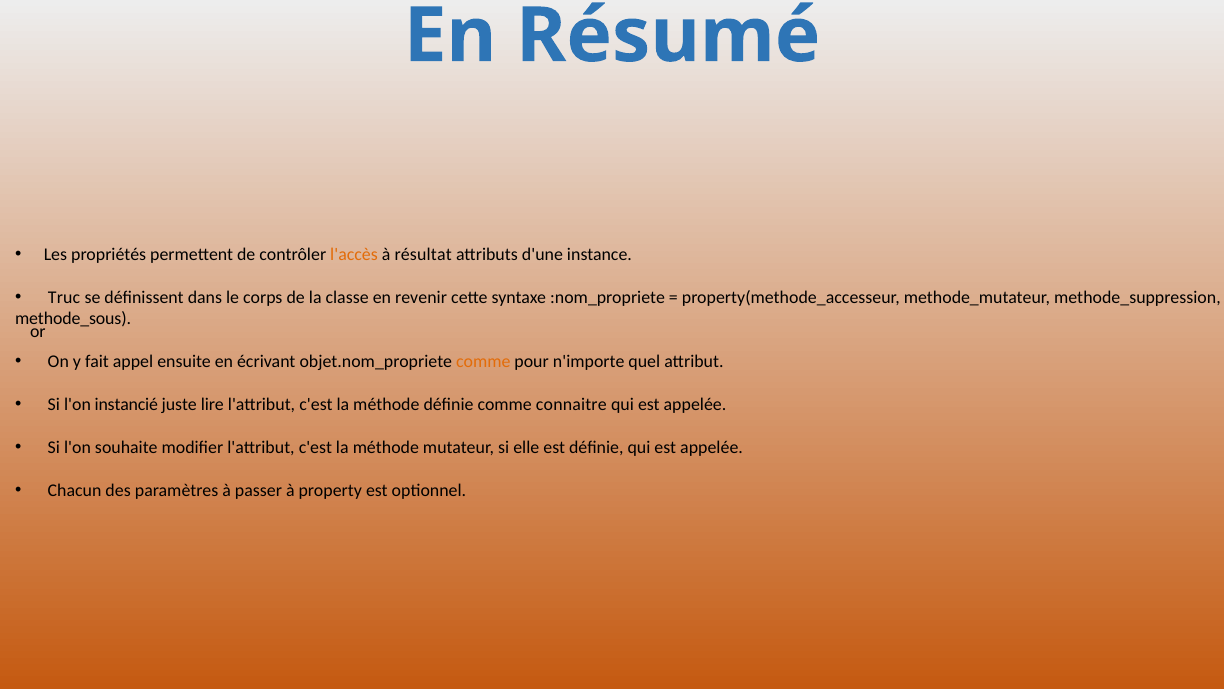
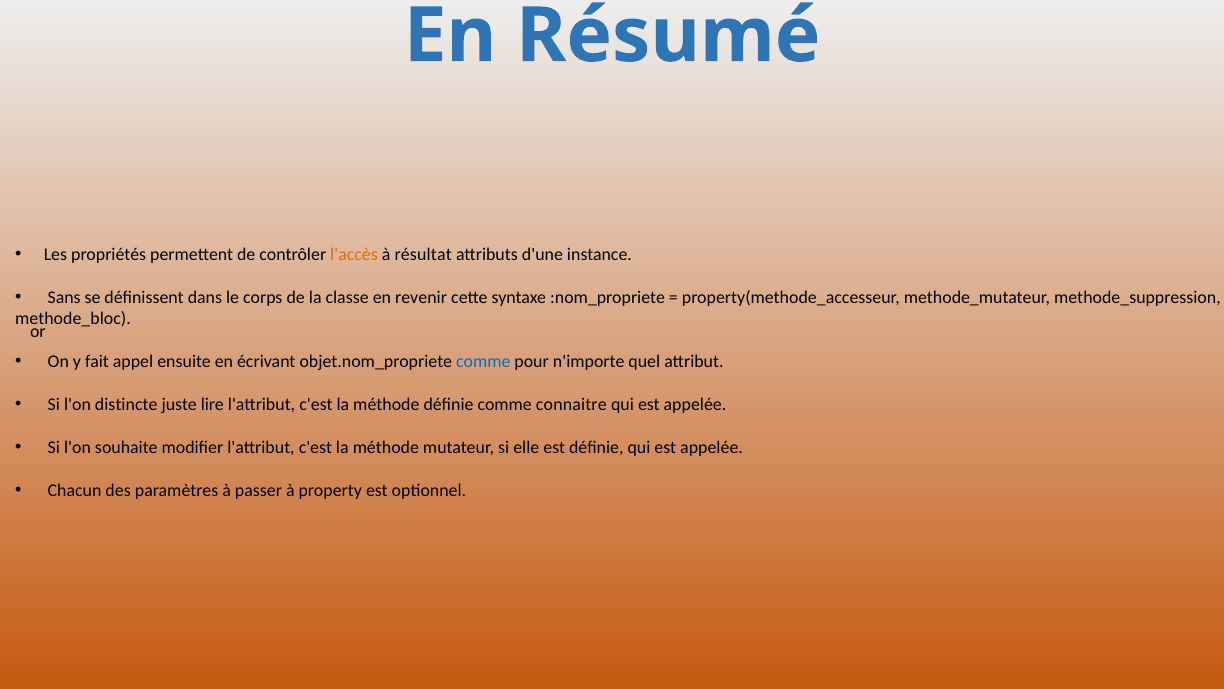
Truc: Truc -> Sans
methode_sous: methode_sous -> methode_bloc
comme at (483, 361) colour: orange -> blue
instancié: instancié -> distincte
